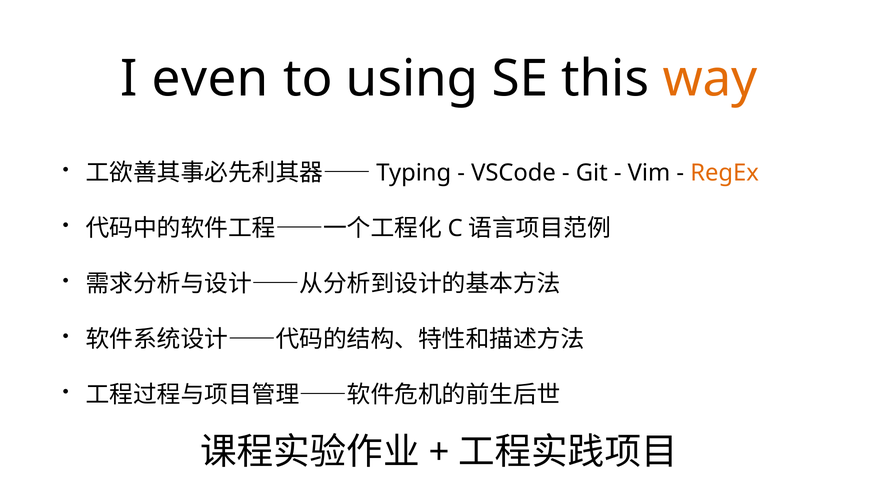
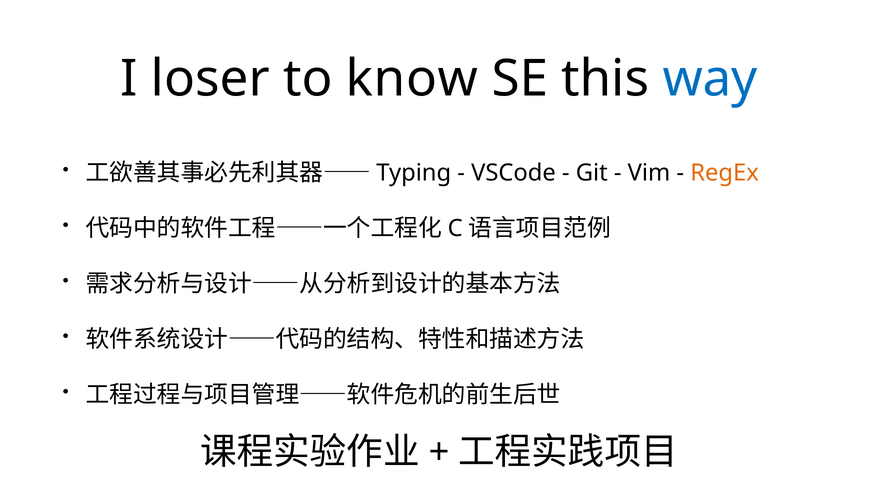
even: even -> loser
using: using -> know
way colour: orange -> blue
